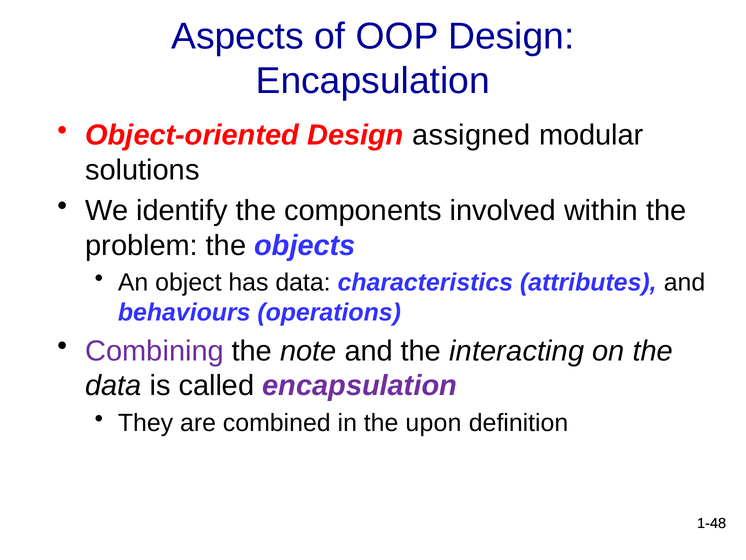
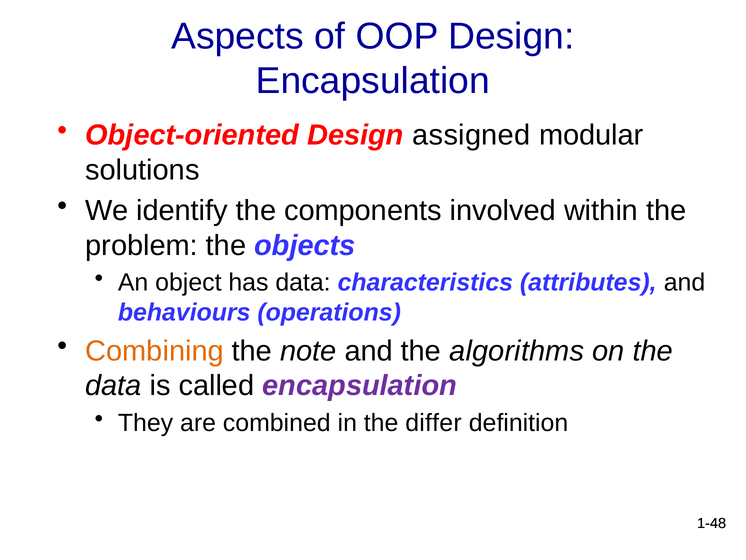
Combining colour: purple -> orange
interacting: interacting -> algorithms
upon: upon -> differ
